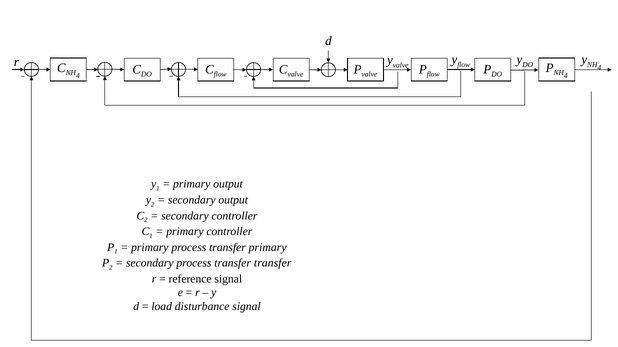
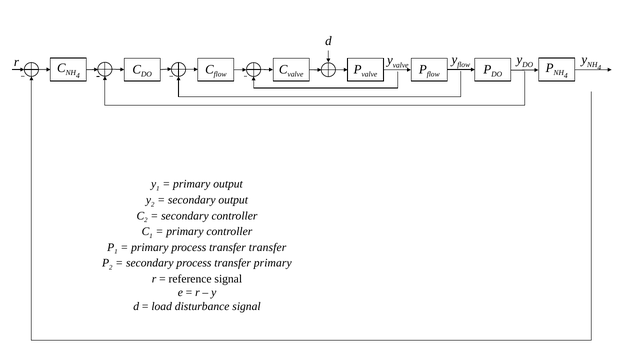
transfer primary: primary -> transfer
transfer transfer: transfer -> primary
